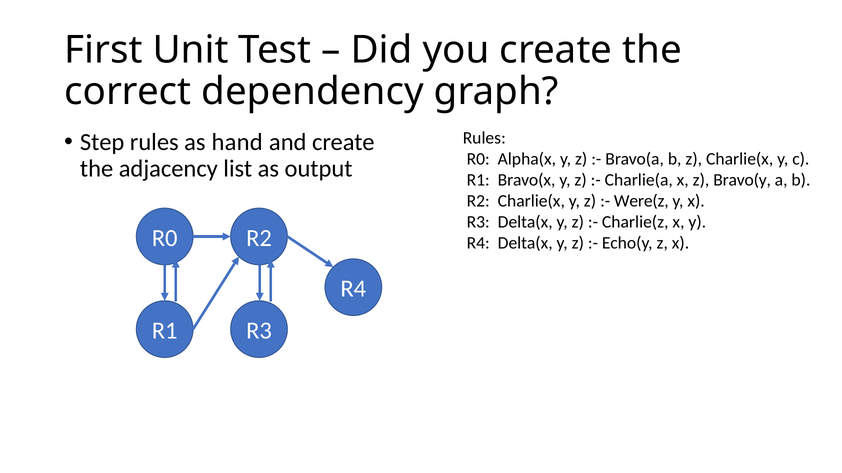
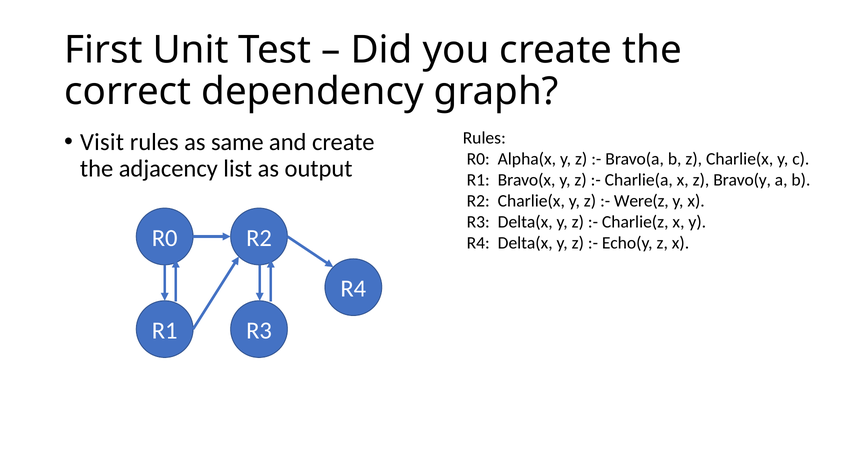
Step: Step -> Visit
hand: hand -> same
